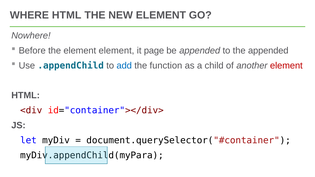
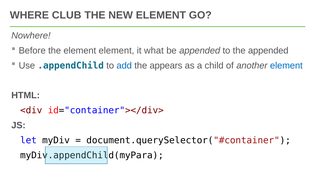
WHERE HTML: HTML -> CLUB
page: page -> what
function: function -> appears
element at (286, 66) colour: red -> blue
